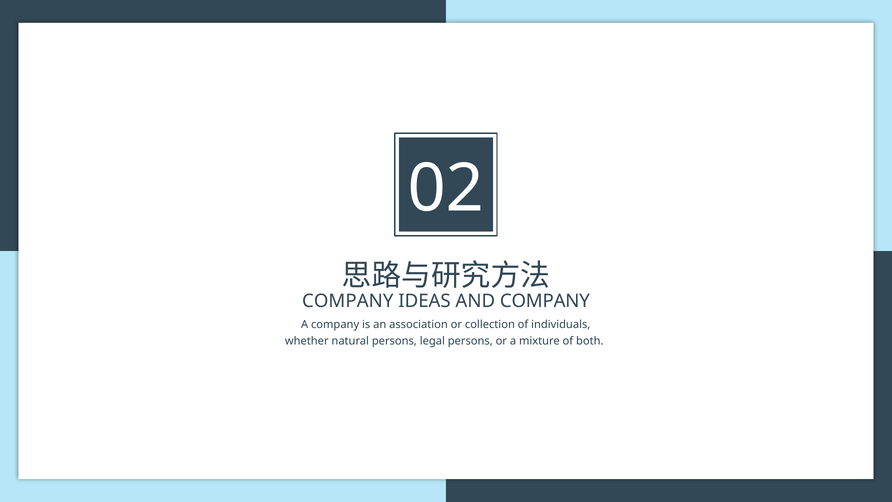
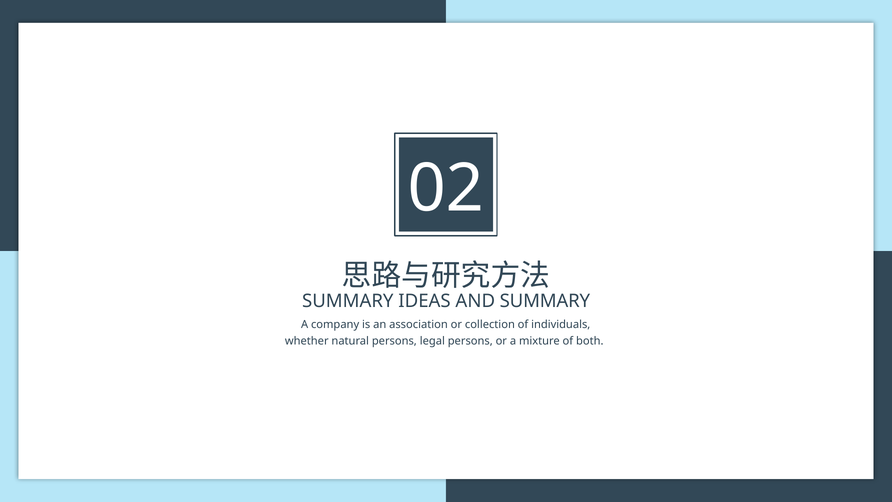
COMPANY at (348, 301): COMPANY -> SUMMARY
AND COMPANY: COMPANY -> SUMMARY
